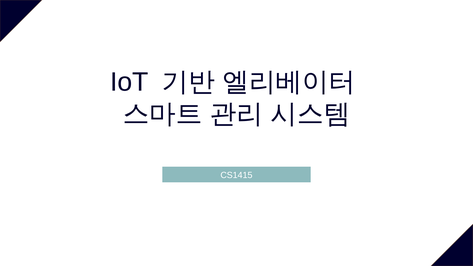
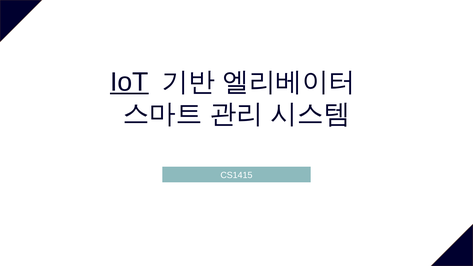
IoT underline: none -> present
